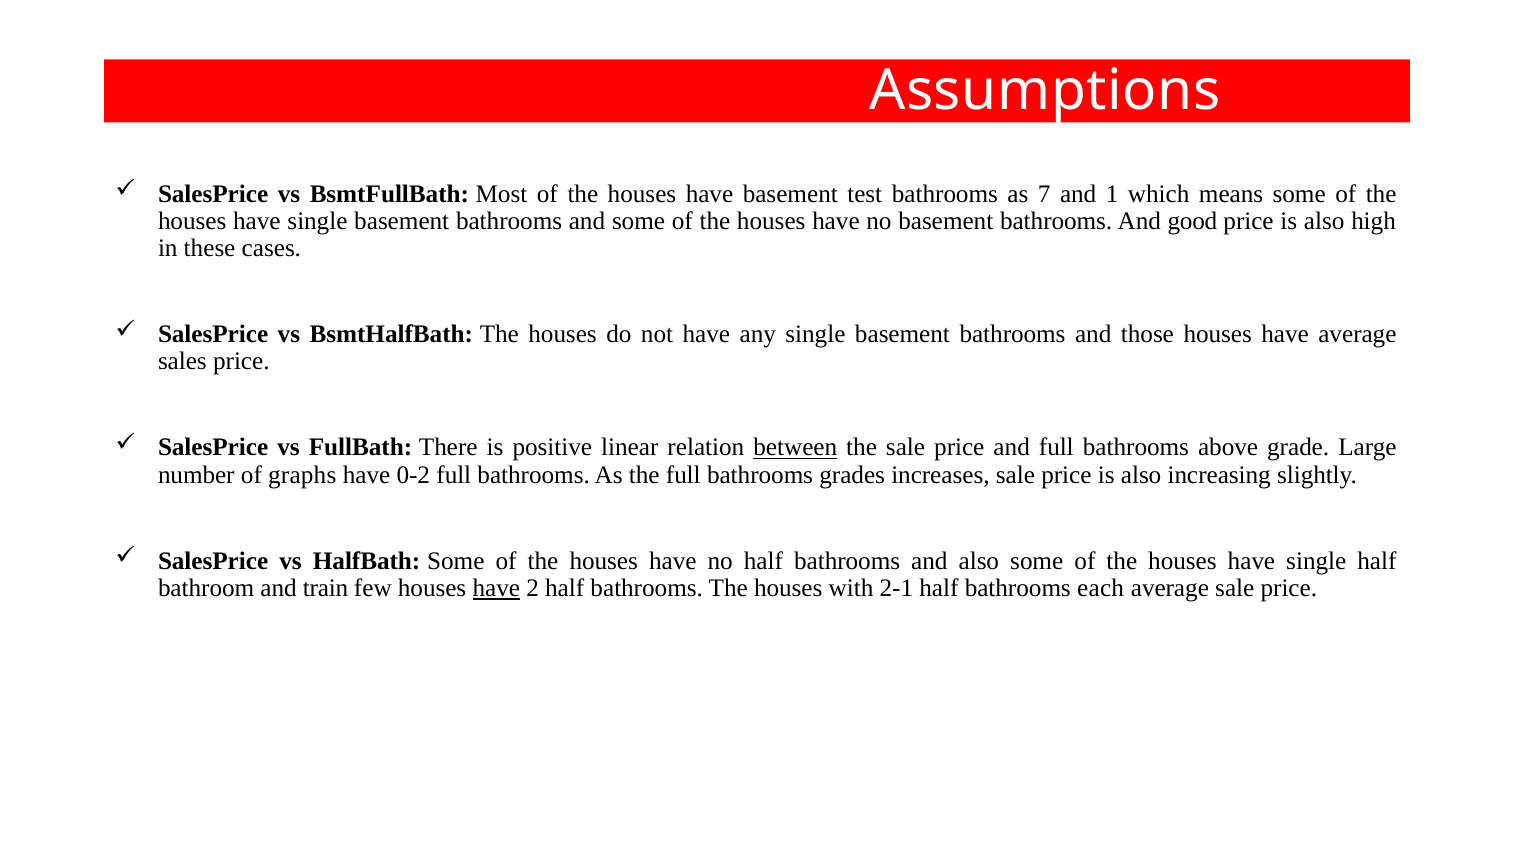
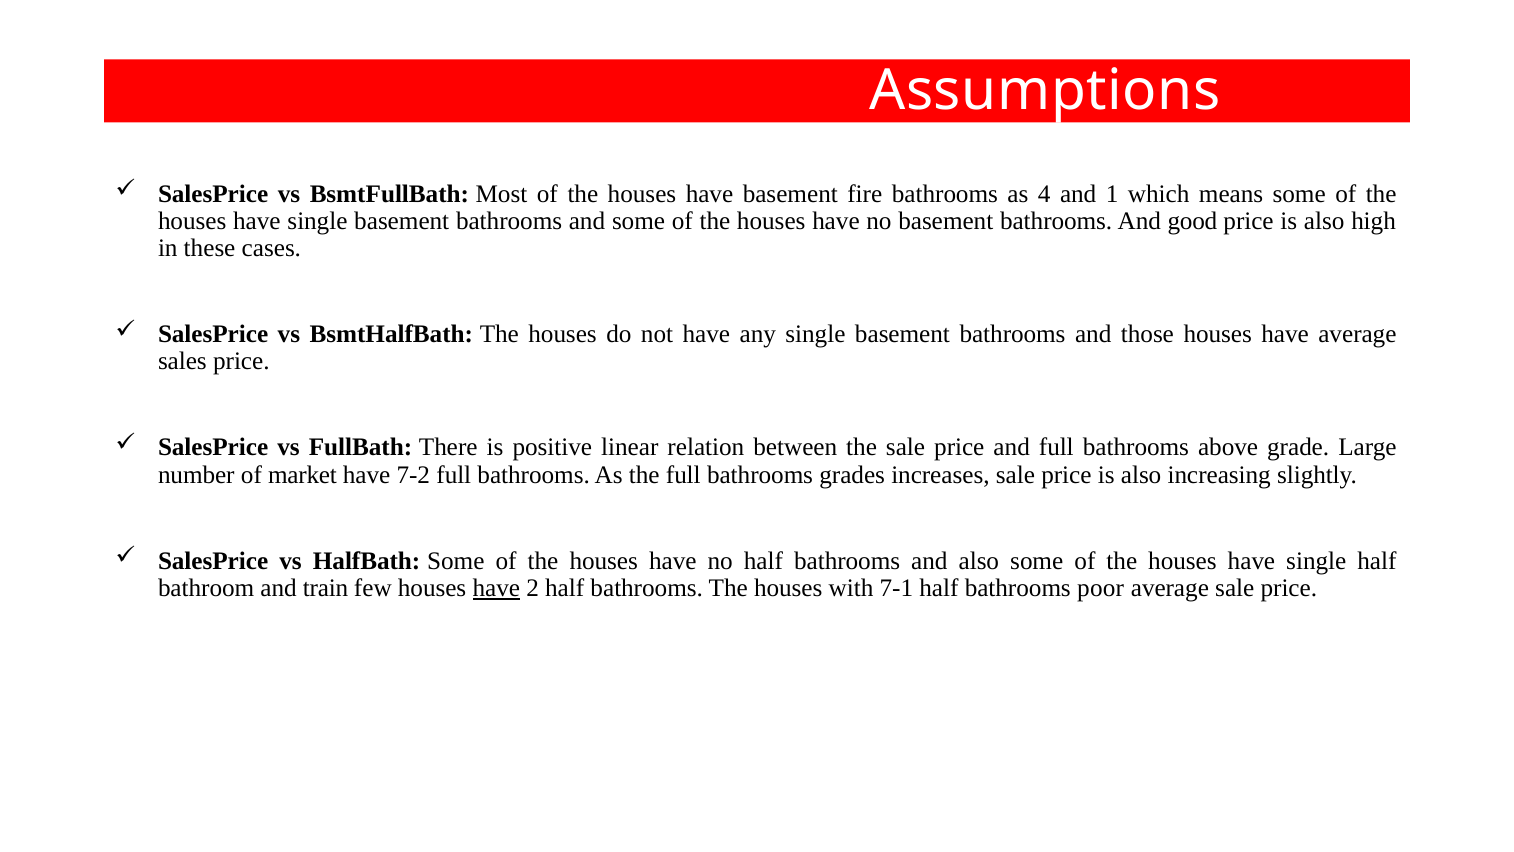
test: test -> fire
7: 7 -> 4
between underline: present -> none
graphs: graphs -> market
0-2: 0-2 -> 7-2
2-1: 2-1 -> 7-1
each: each -> poor
